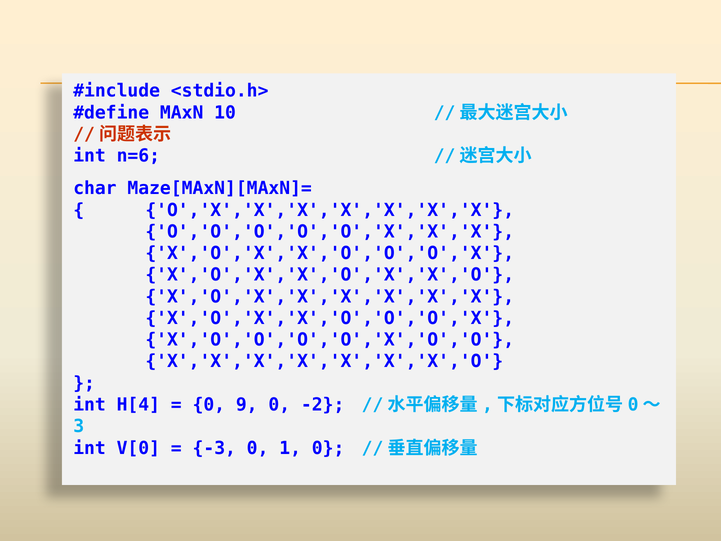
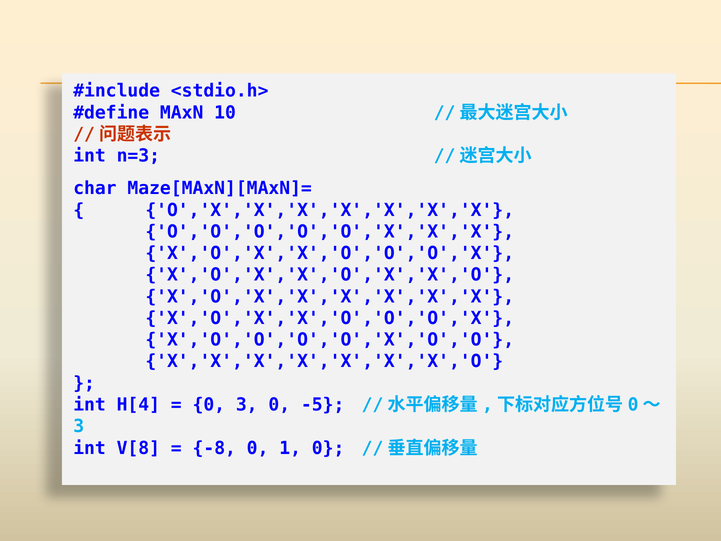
n=6: n=6 -> n=3
0 9: 9 -> 3
-2: -2 -> -5
V[0: V[0 -> V[8
-3: -3 -> -8
